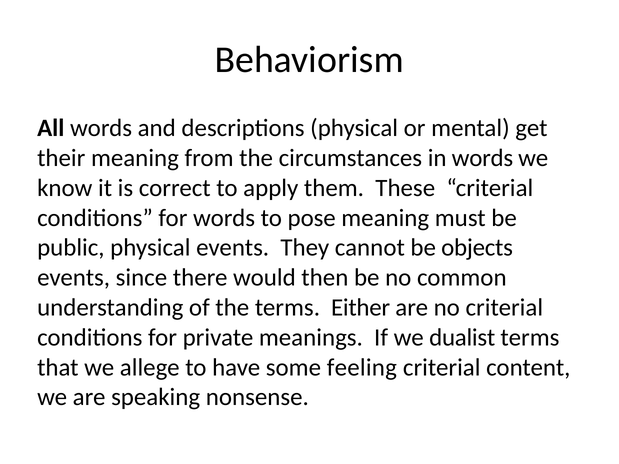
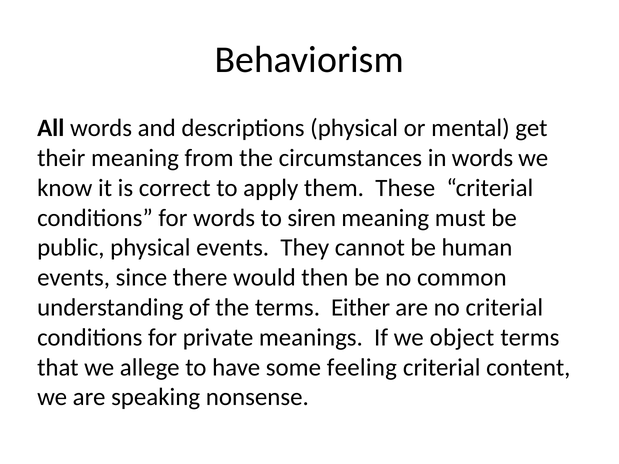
pose: pose -> siren
objects: objects -> human
dualist: dualist -> object
